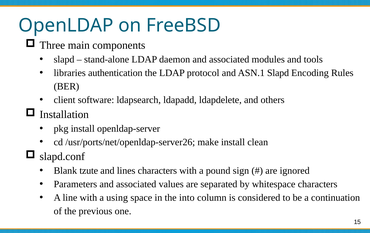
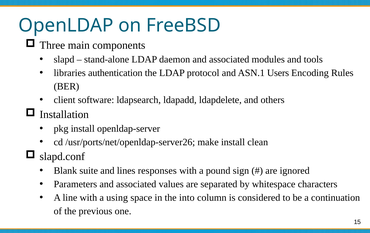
ASN.1 Slapd: Slapd -> Users
tzute: tzute -> suite
lines characters: characters -> responses
